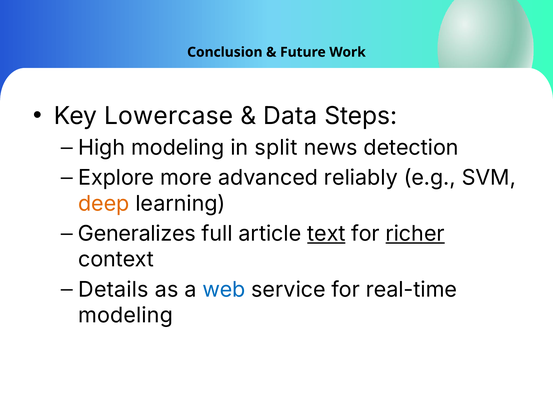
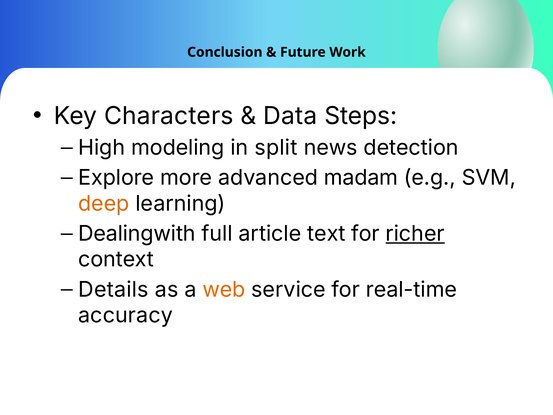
Lowercase: Lowercase -> Characters
reliably: reliably -> madam
Generalizes: Generalizes -> Dealingwith
text underline: present -> none
web colour: blue -> orange
modeling at (125, 315): modeling -> accuracy
